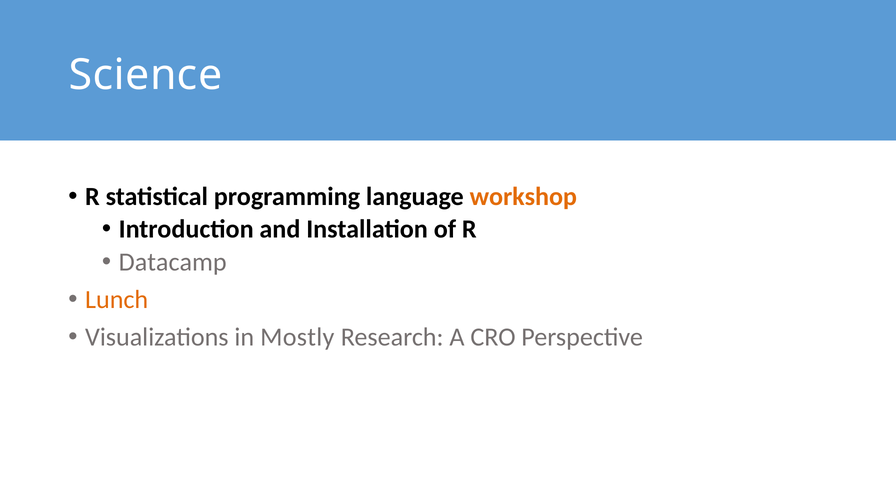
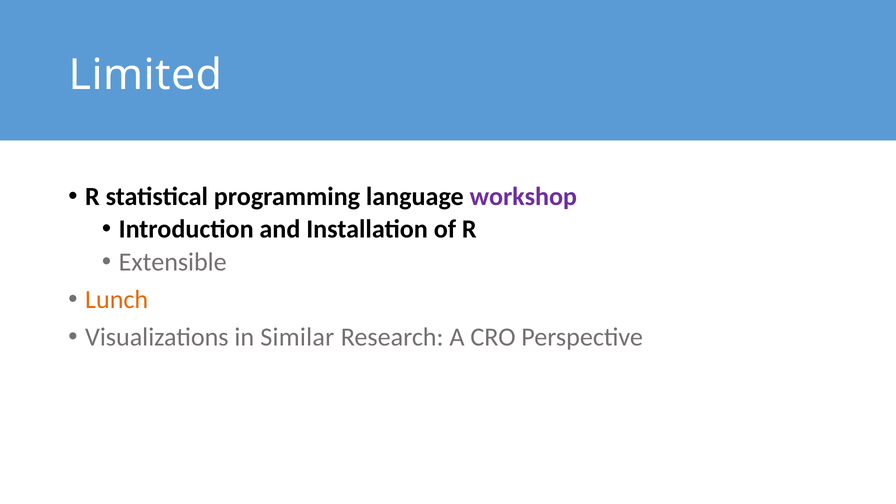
Science: Science -> Limited
workshop colour: orange -> purple
Datacamp: Datacamp -> Extensible
Mostly: Mostly -> Similar
